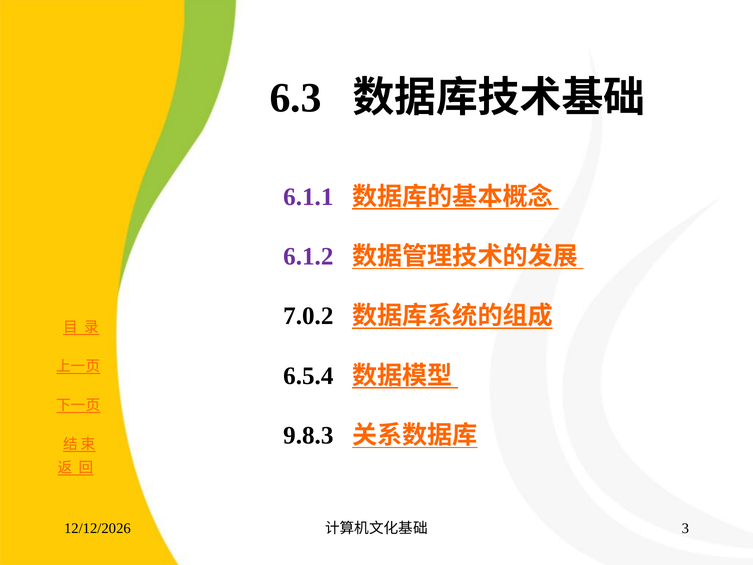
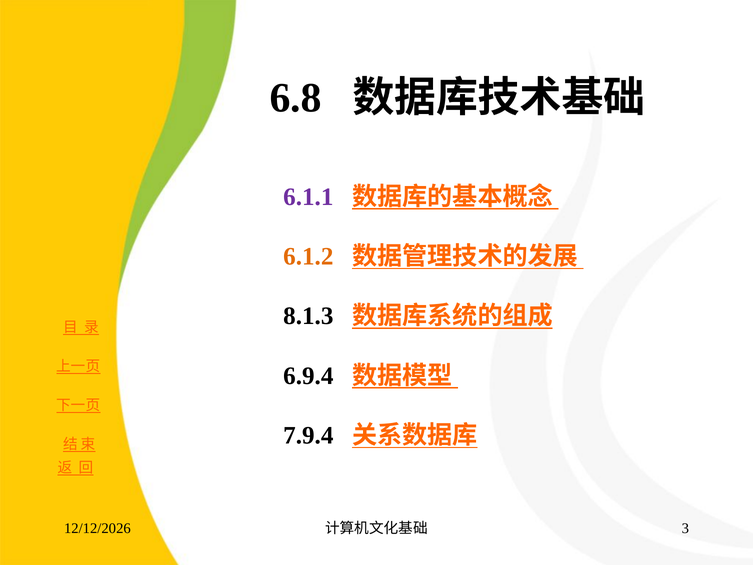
6.3: 6.3 -> 6.8
6.1.2 colour: purple -> orange
7.0.2: 7.0.2 -> 8.1.3
6.5.4: 6.5.4 -> 6.9.4
9.8.3: 9.8.3 -> 7.9.4
